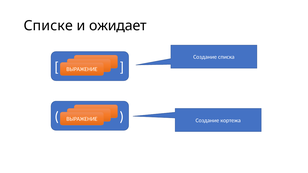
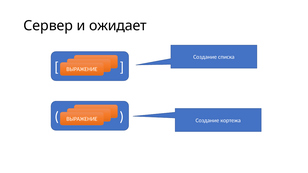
Списке: Списке -> Сервер
